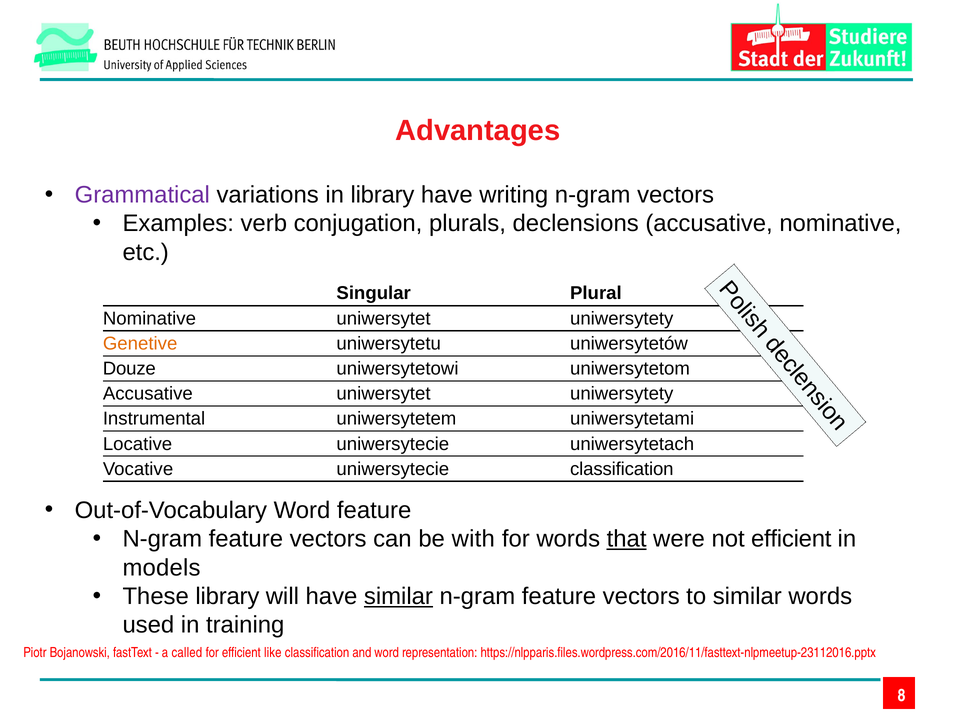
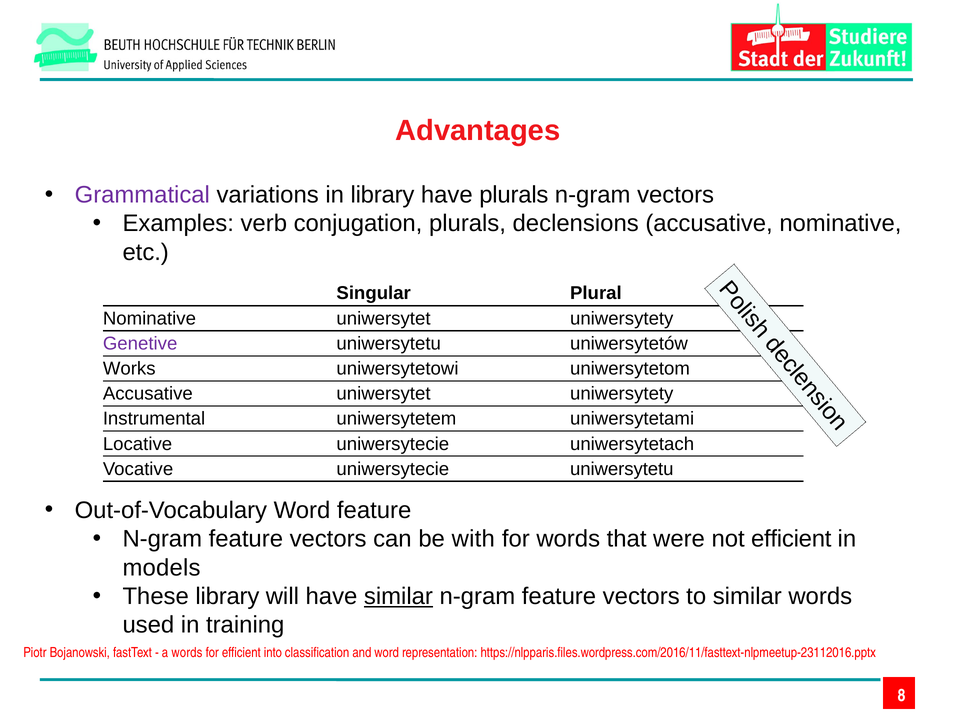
have writing: writing -> plurals
Genetive colour: orange -> purple
Douze: Douze -> Works
uniwersytecie classification: classification -> uniwersytetu
that underline: present -> none
a called: called -> words
like: like -> into
